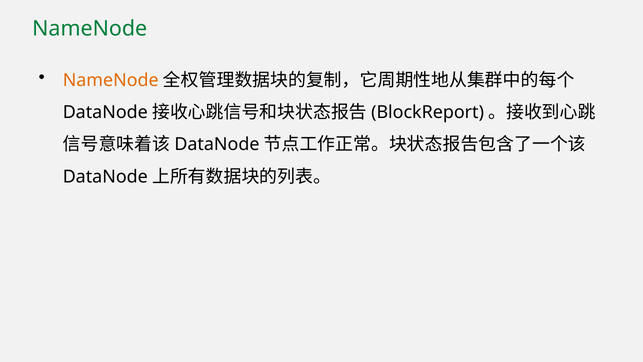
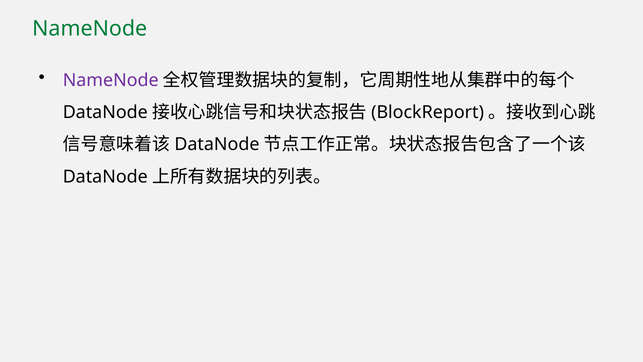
NameNode at (111, 80) colour: orange -> purple
